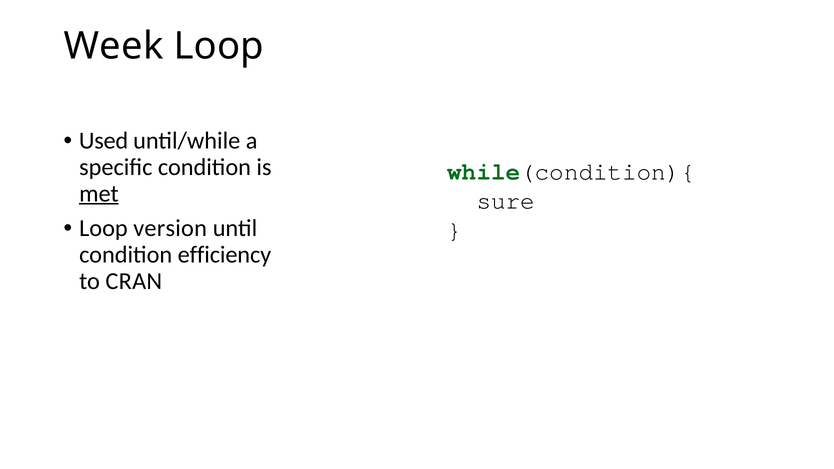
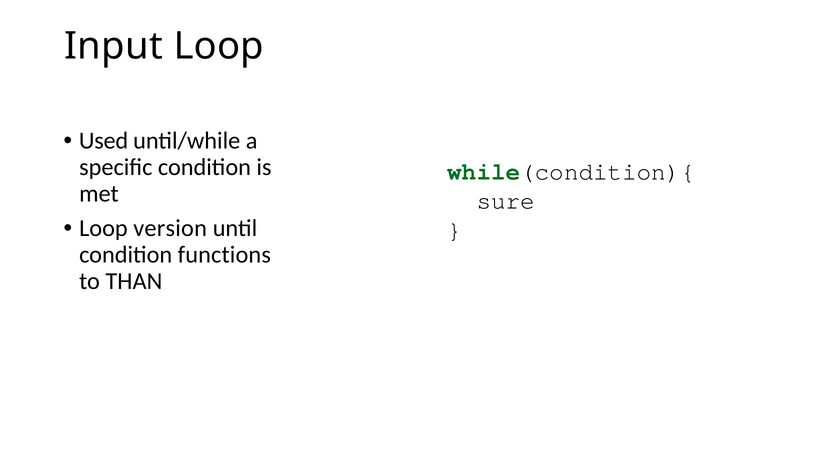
Week: Week -> Input
met underline: present -> none
efficiency: efficiency -> functions
CRAN: CRAN -> THAN
